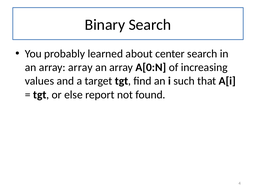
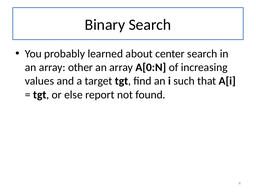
array array: array -> other
